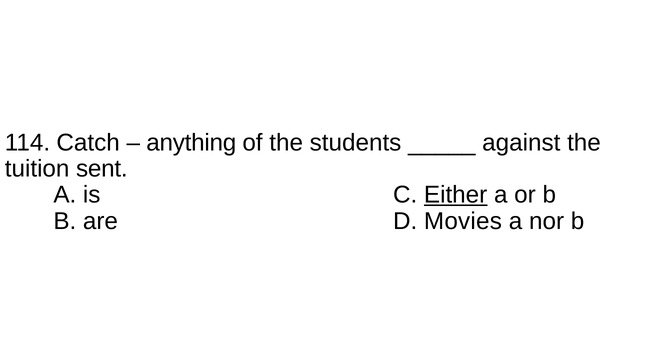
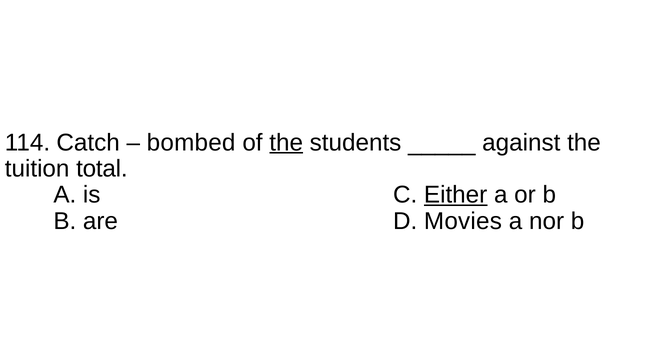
anything: anything -> bombed
the at (286, 142) underline: none -> present
sent: sent -> total
